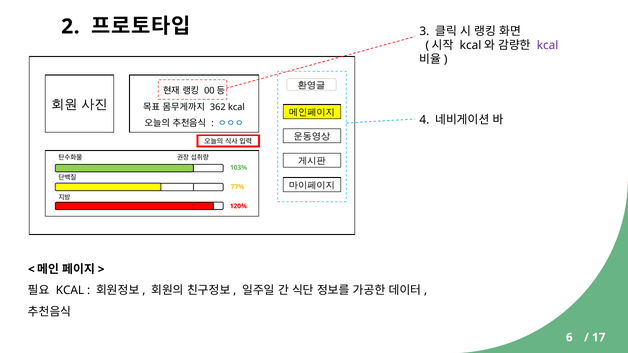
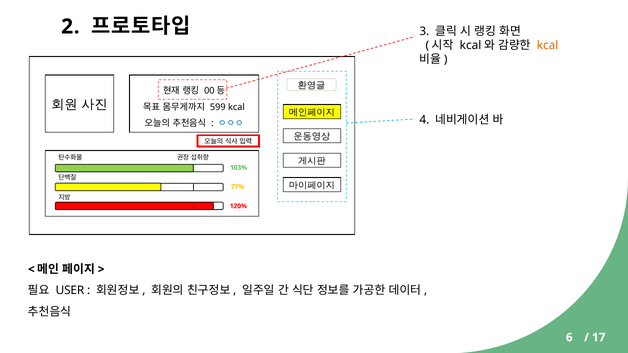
kcal at (548, 45) colour: purple -> orange
362: 362 -> 599
KCAL at (70, 291): KCAL -> USER
